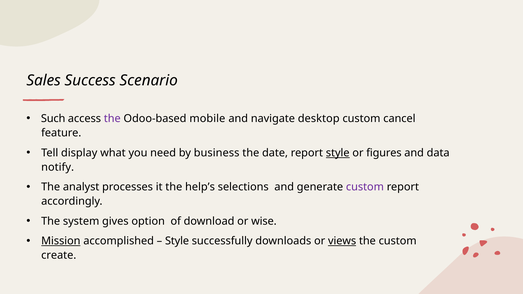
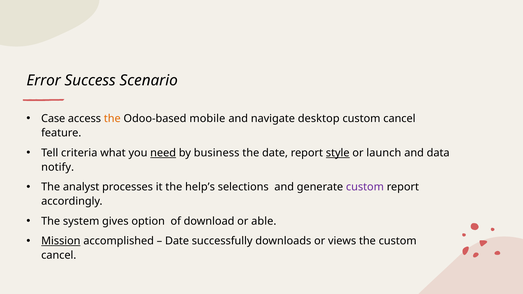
Sales: Sales -> Error
Such: Such -> Case
the at (112, 119) colour: purple -> orange
display: display -> criteria
need underline: none -> present
figures: figures -> launch
wise: wise -> able
Style at (177, 241): Style -> Date
views underline: present -> none
create at (59, 256): create -> cancel
